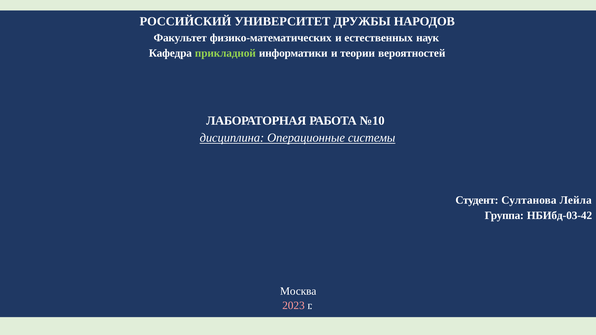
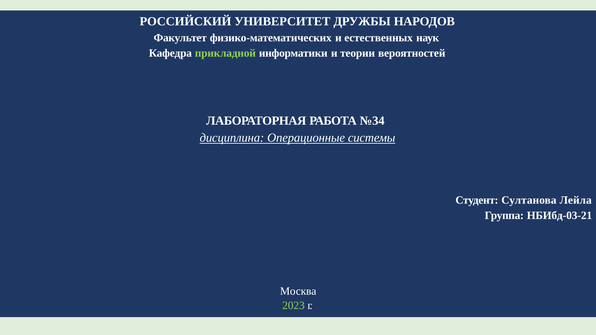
№10: №10 -> №34
НБИбд-03-42: НБИбд-03-42 -> НБИбд-03-21
2023 colour: pink -> light green
